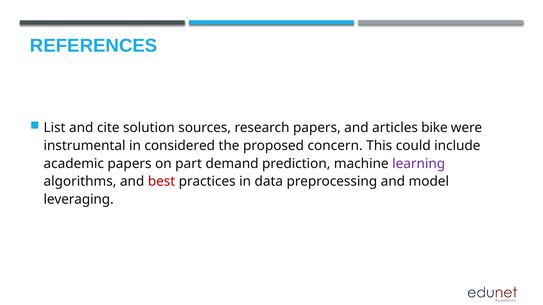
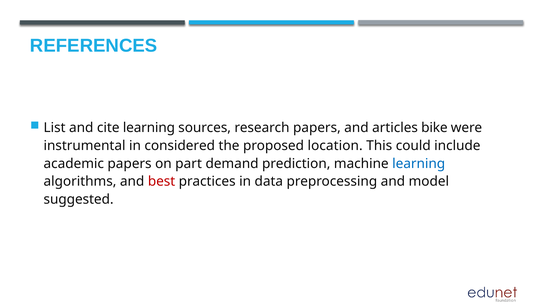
cite solution: solution -> learning
concern: concern -> location
learning at (419, 164) colour: purple -> blue
leveraging: leveraging -> suggested
